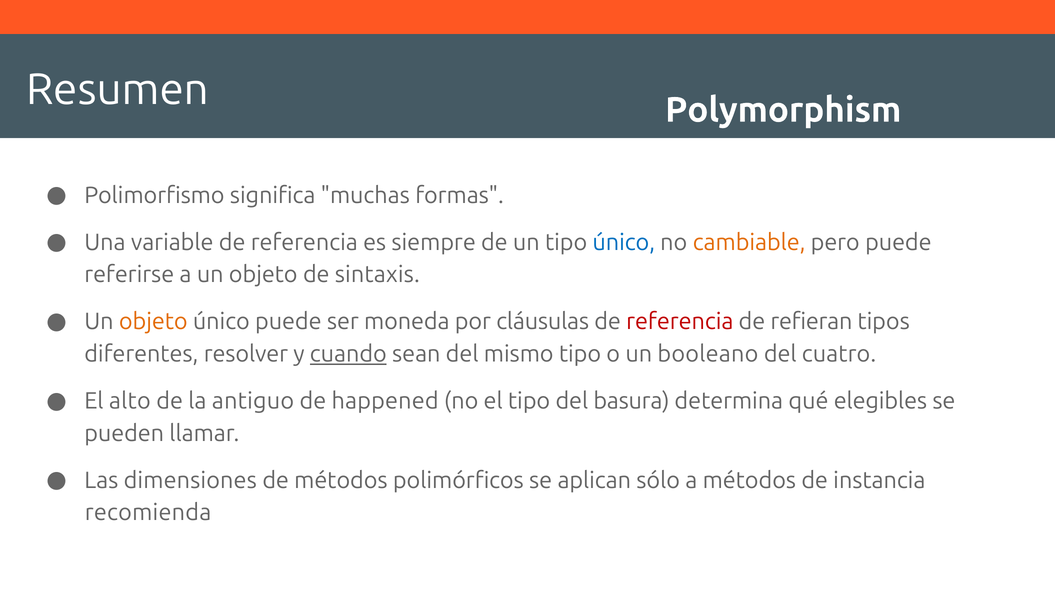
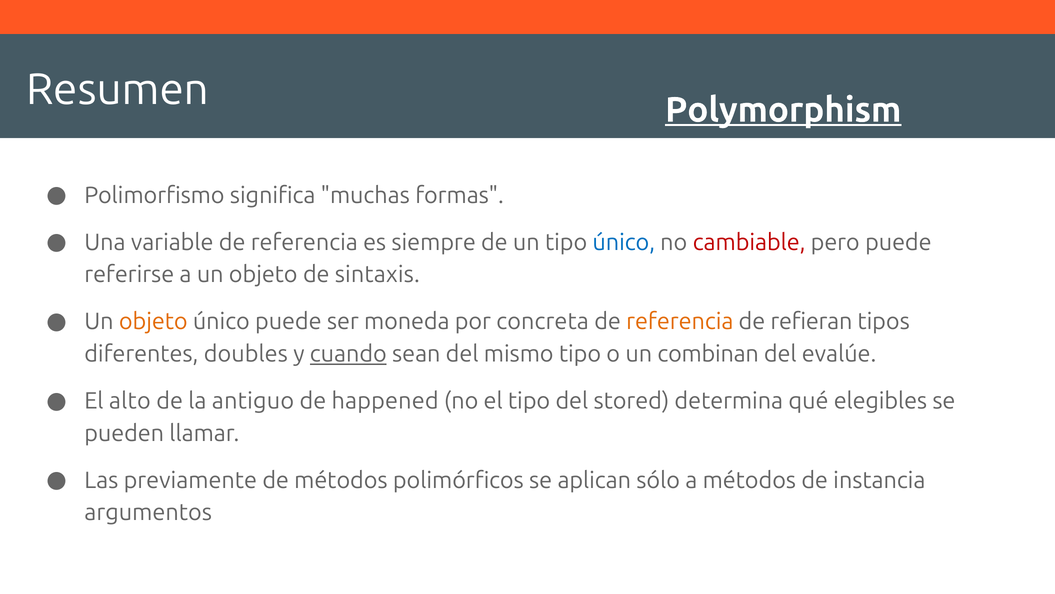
Polymorphism underline: none -> present
cambiable colour: orange -> red
cláusulas: cláusulas -> concreta
referencia at (680, 321) colour: red -> orange
resolver: resolver -> doubles
booleano: booleano -> combinan
cuatro: cuatro -> evalúe
basura: basura -> stored
dimensiones: dimensiones -> previamente
recomienda: recomienda -> argumentos
